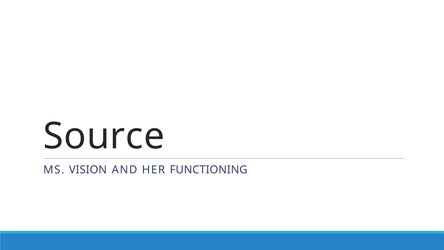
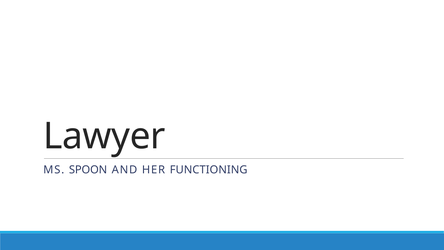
Source: Source -> Lawyer
VISION: VISION -> SPOON
